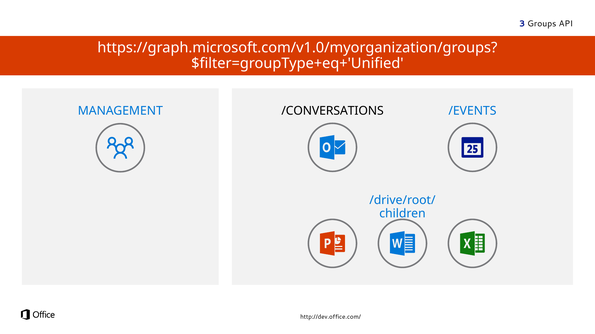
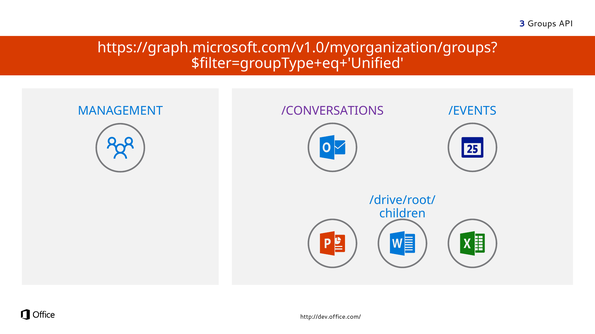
/CONVERSATIONS colour: black -> purple
